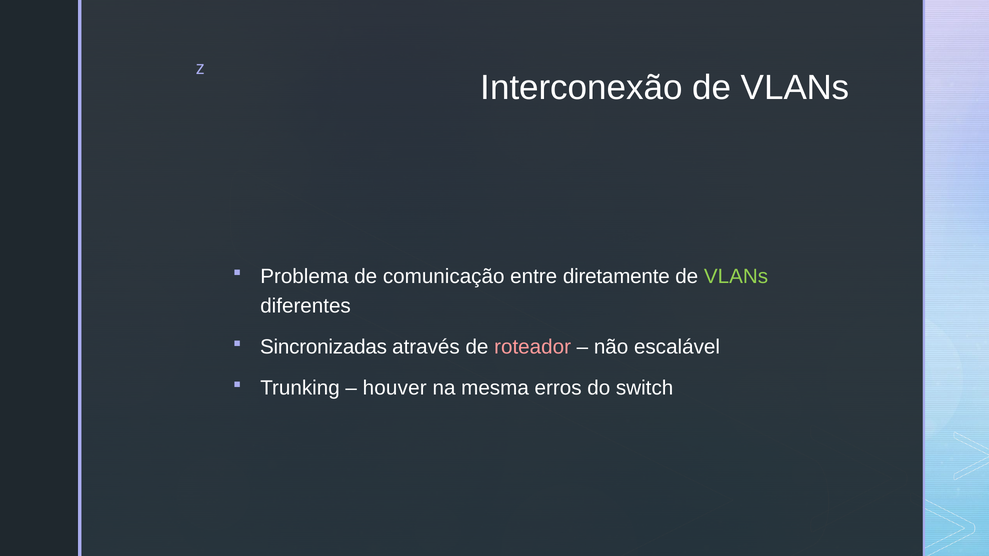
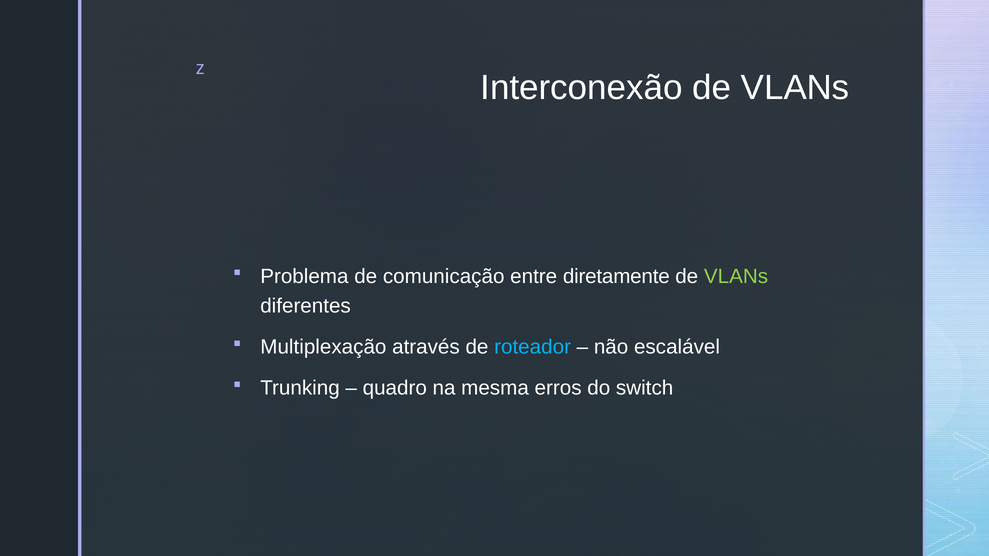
Sincronizadas: Sincronizadas -> Multiplexação
roteador colour: pink -> light blue
houver: houver -> quadro
